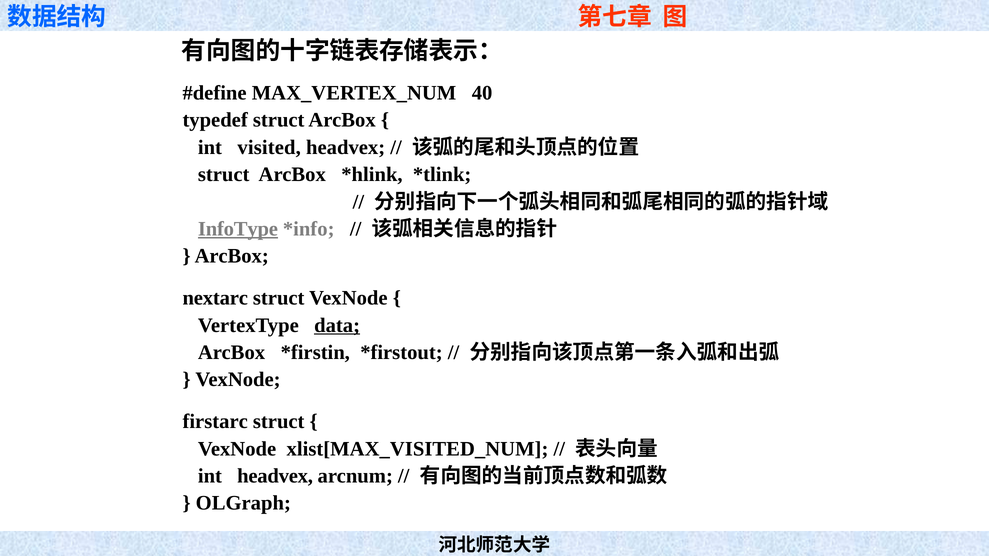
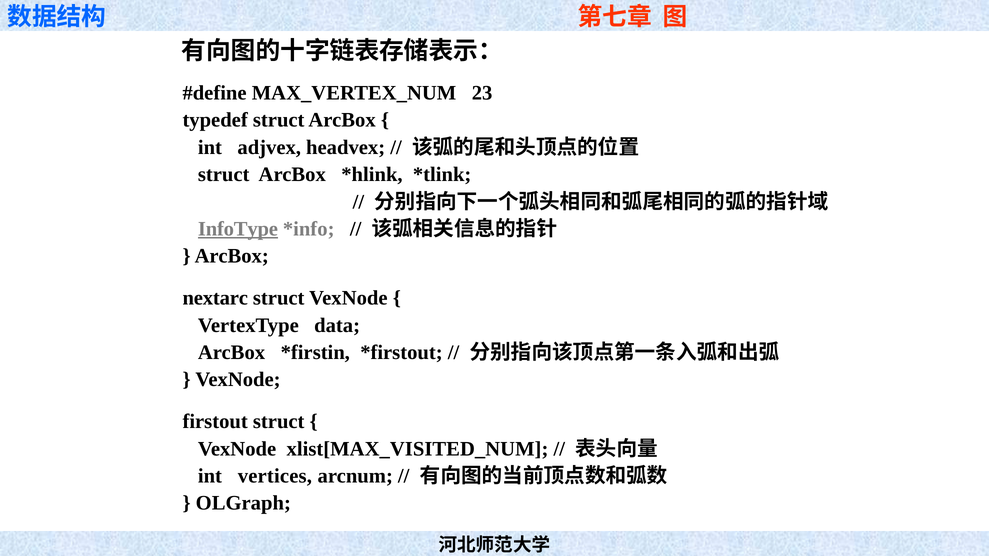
40: 40 -> 23
visited: visited -> adjvex
data underline: present -> none
firstarc: firstarc -> firstout
int headvex: headvex -> vertices
